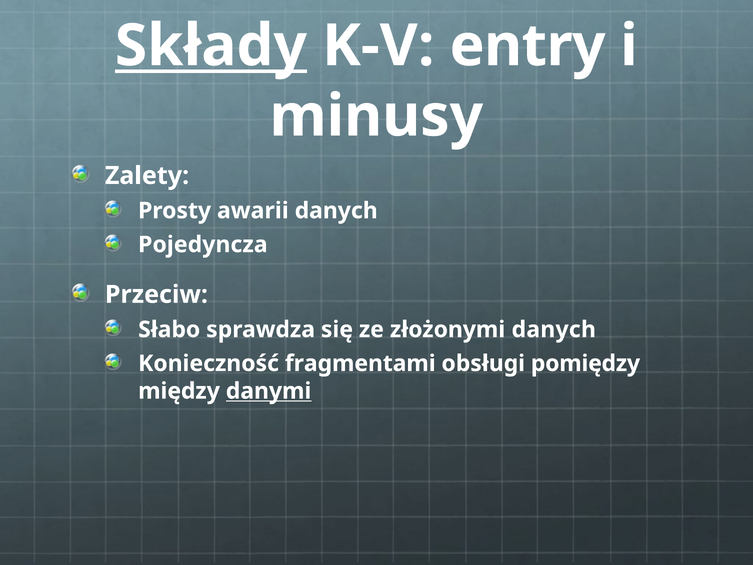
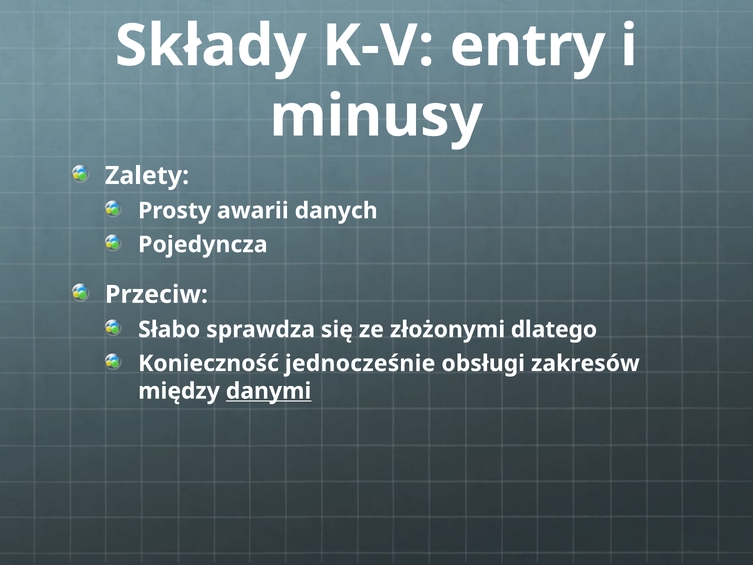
Składy underline: present -> none
złożonymi danych: danych -> dlatego
fragmentami: fragmentami -> jednocześnie
pomiędzy: pomiędzy -> zakresów
